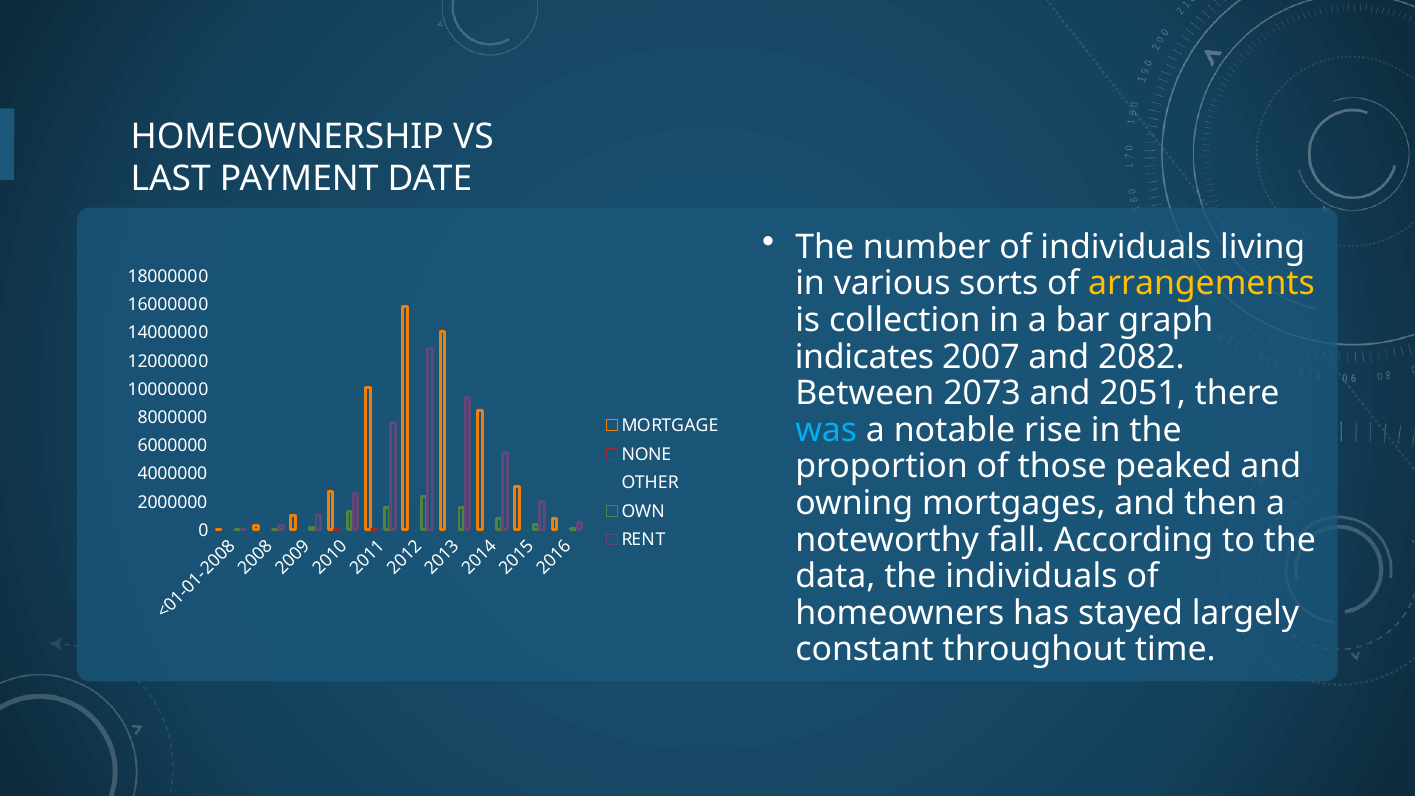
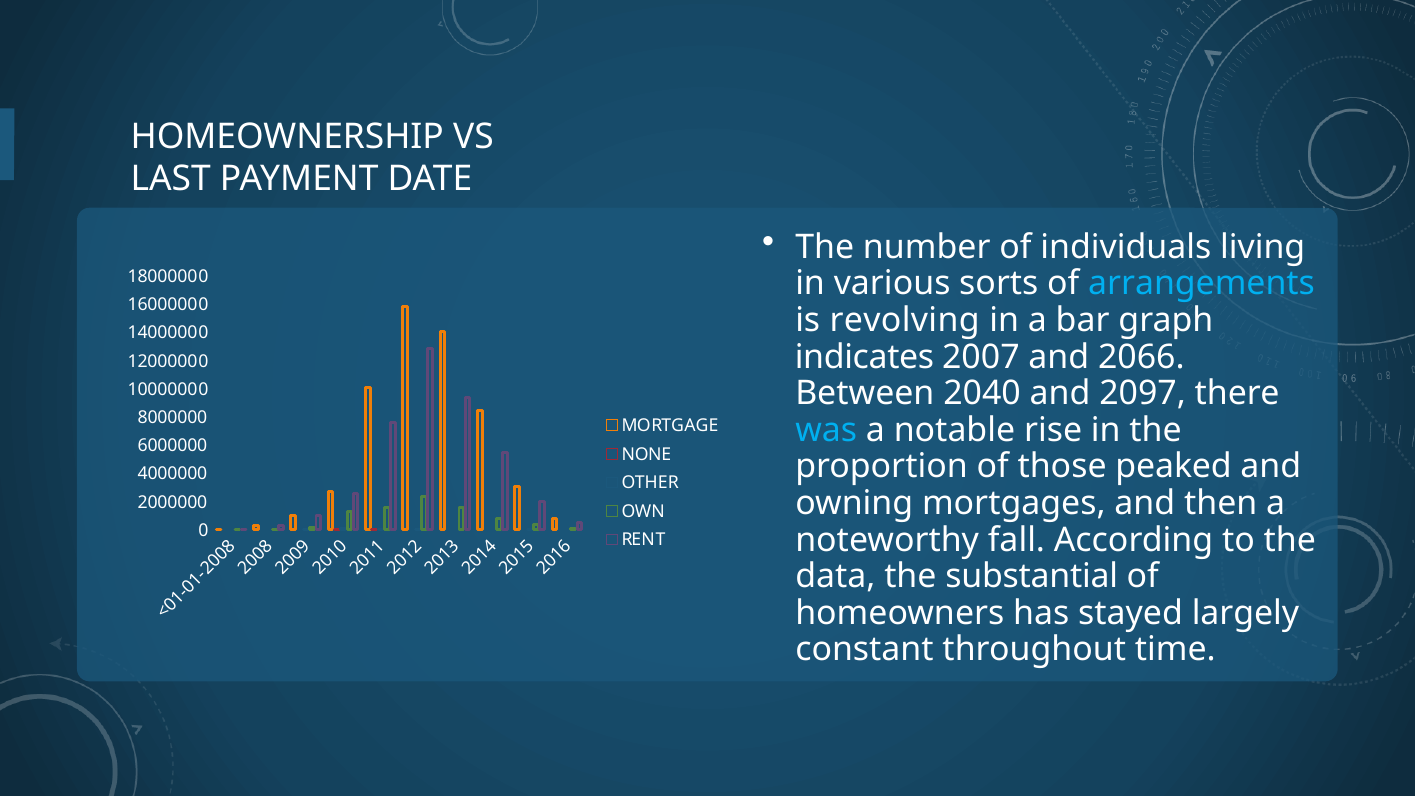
arrangements colour: yellow -> light blue
collection: collection -> revolving
2082: 2082 -> 2066
2073: 2073 -> 2040
2051: 2051 -> 2097
the individuals: individuals -> substantial
